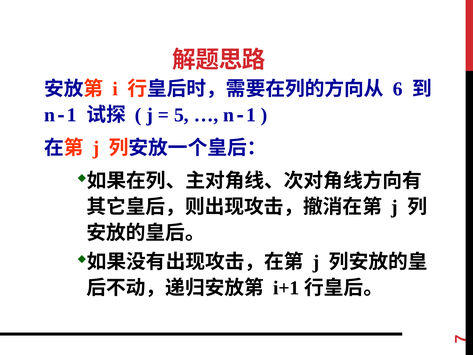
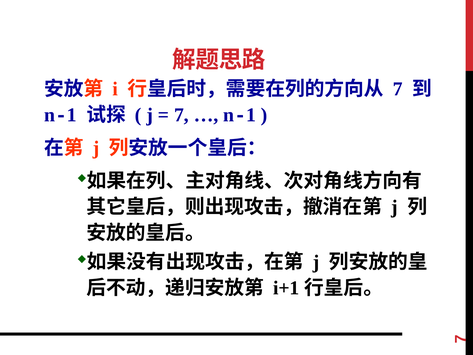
6 at (398, 89): 6 -> 7
5 at (181, 115): 5 -> 7
